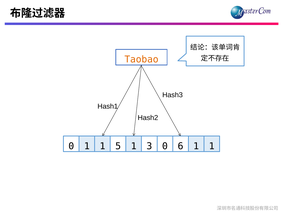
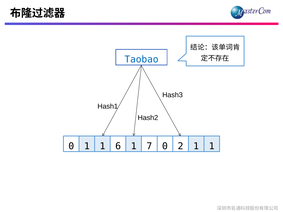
Taobao colour: orange -> blue
5: 5 -> 6
3: 3 -> 7
6: 6 -> 2
